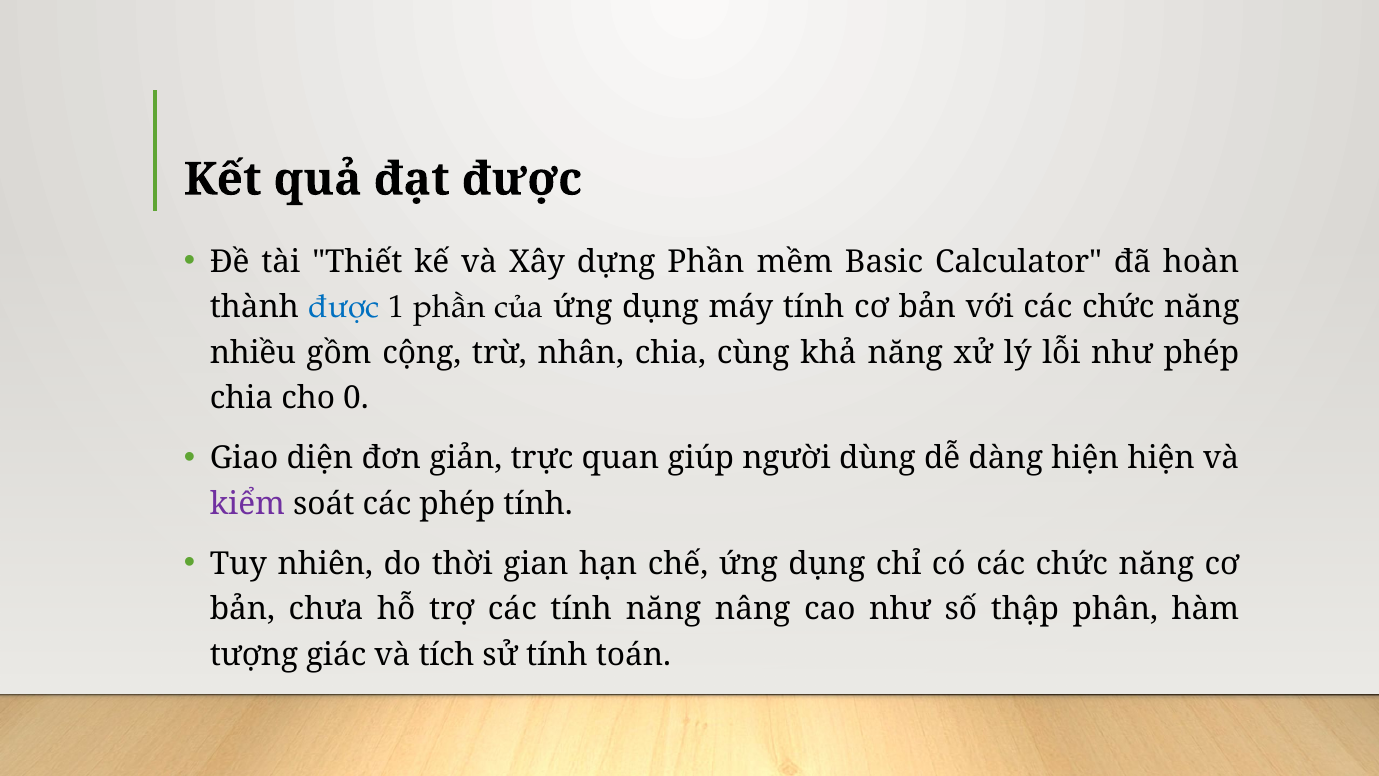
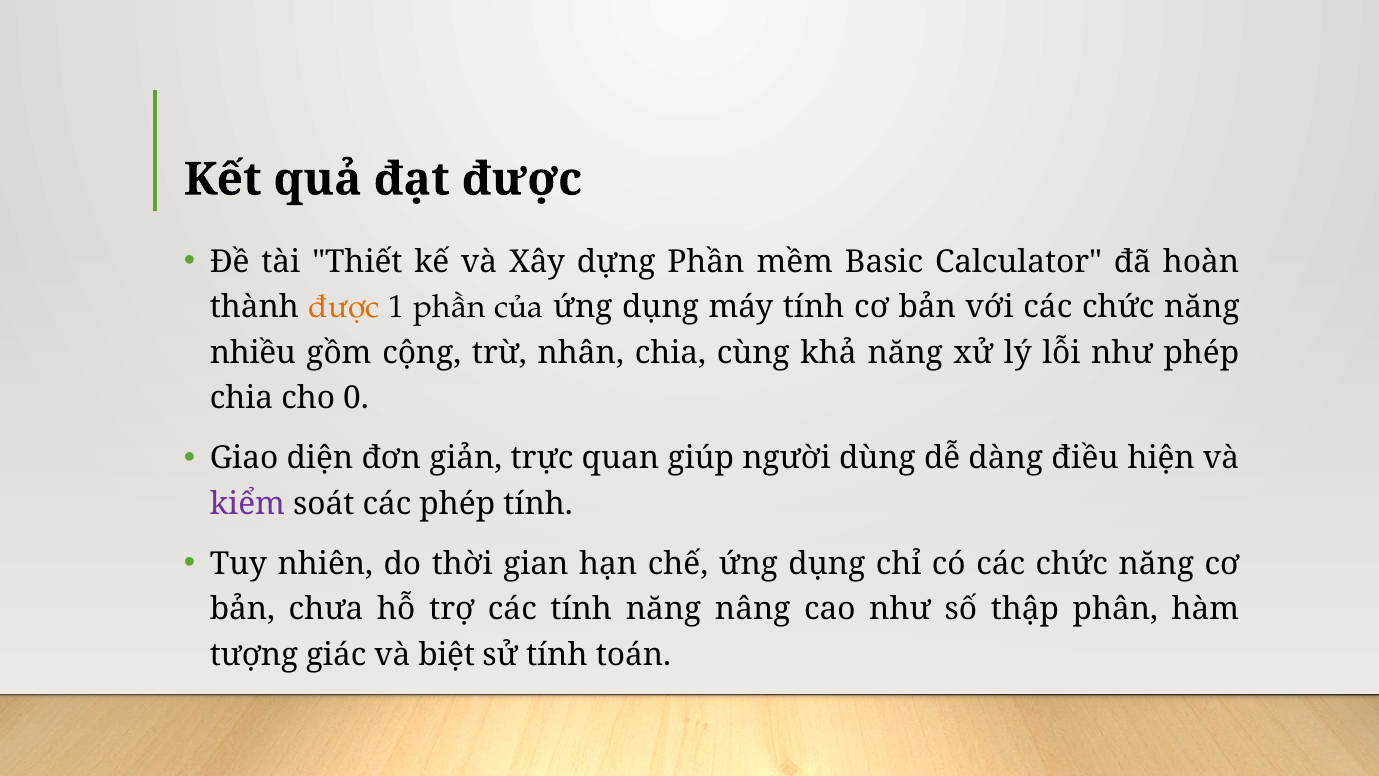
được at (344, 307) colour: blue -> orange
dàng hiện: hiện -> điều
tích: tích -> biệt
